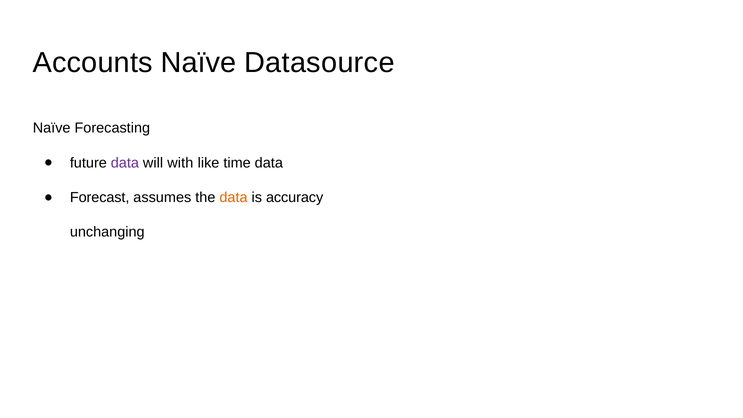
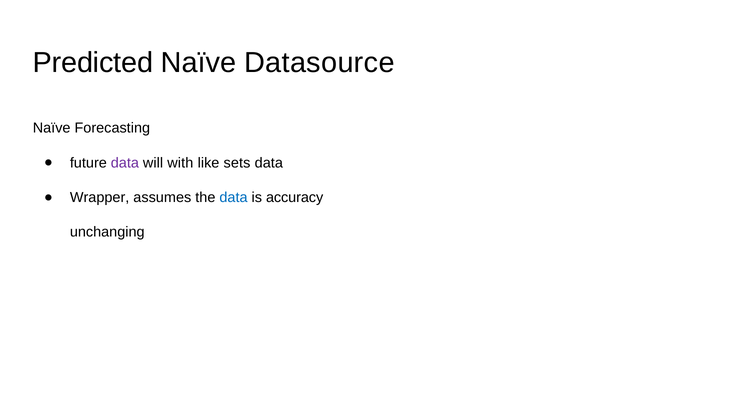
Accounts: Accounts -> Predicted
time: time -> sets
Forecast: Forecast -> Wrapper
data at (233, 197) colour: orange -> blue
